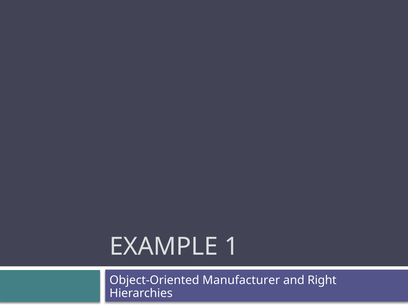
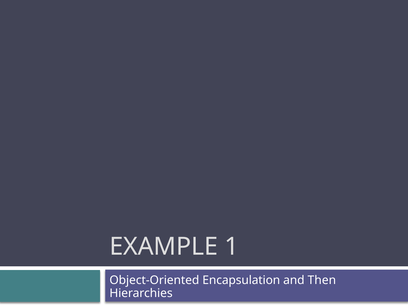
Manufacturer: Manufacturer -> Encapsulation
Right: Right -> Then
